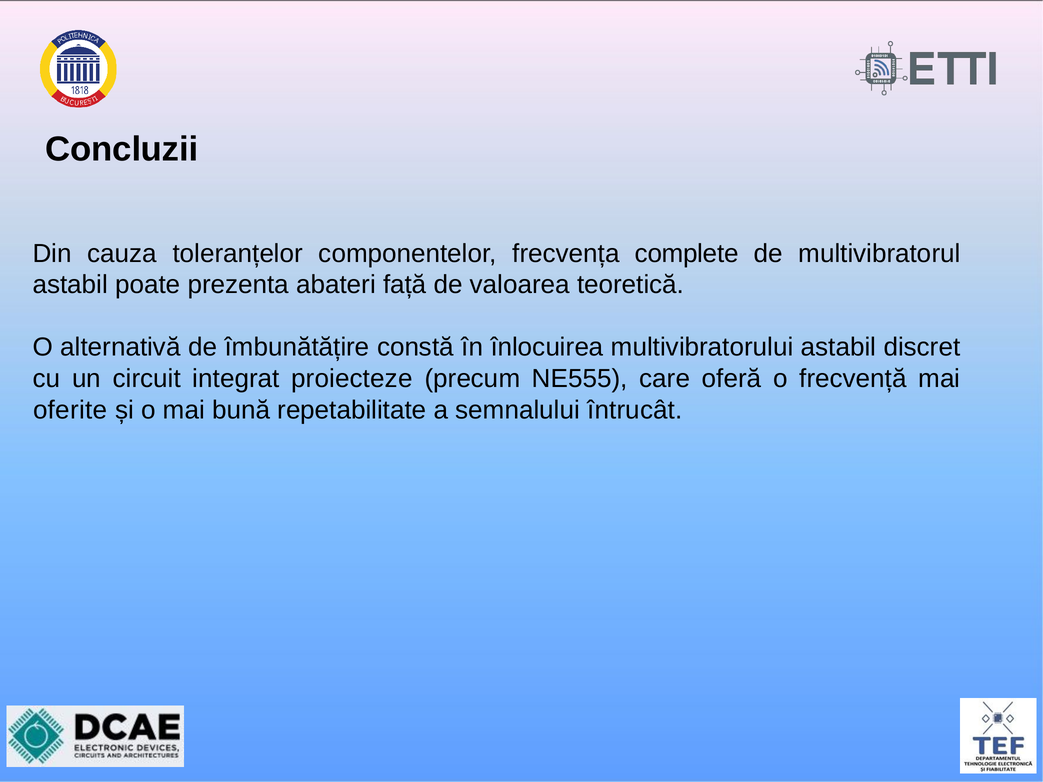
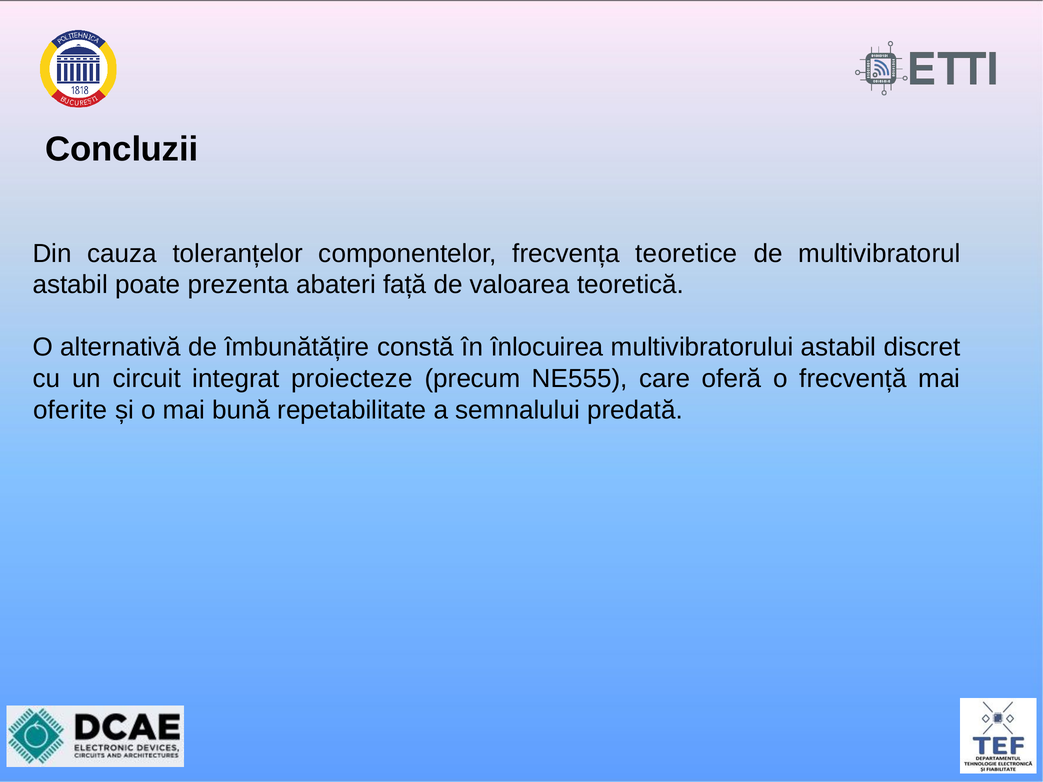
complete: complete -> teoretice
întrucât: întrucât -> predată
